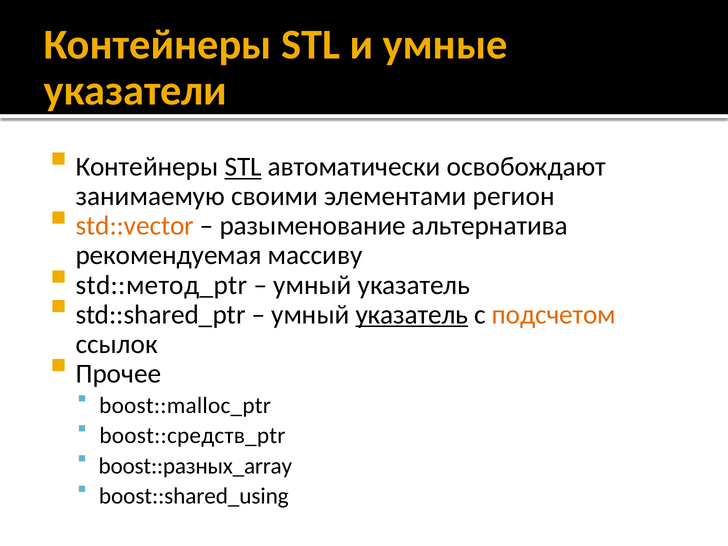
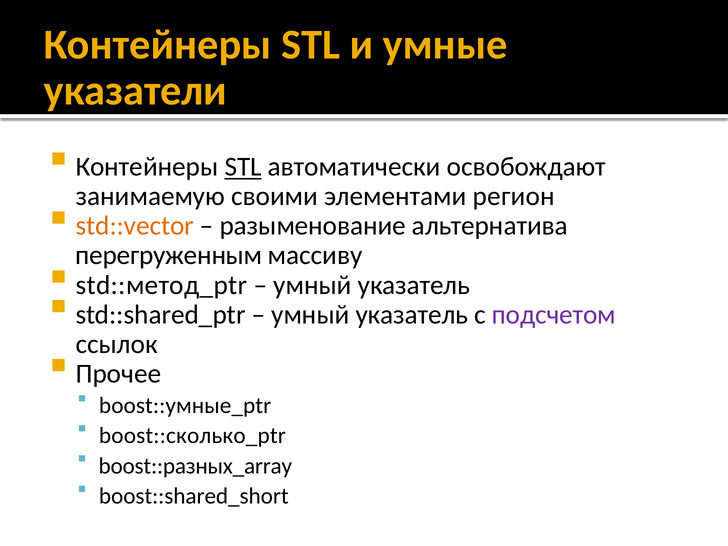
рекомендуемая: рекомендуемая -> перегруженным
указатель at (412, 315) underline: present -> none
подсчетом colour: orange -> purple
boost::malloc_ptr: boost::malloc_ptr -> boost::умные_ptr
boost::средств_ptr: boost::средств_ptr -> boost::сколько_ptr
boost::shared_using: boost::shared_using -> boost::shared_short
